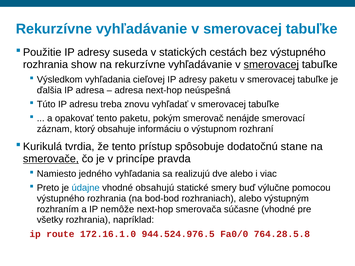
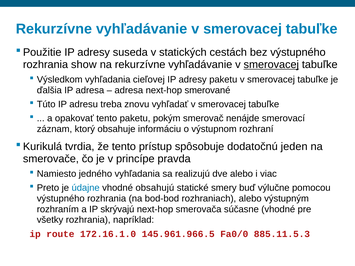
neúspešná: neúspešná -> smerované
stane: stane -> jeden
smerovače underline: present -> none
nemôže: nemôže -> skrývajú
944.524.976.5: 944.524.976.5 -> 145.961.966.5
764.28.5.8: 764.28.5.8 -> 885.11.5.3
